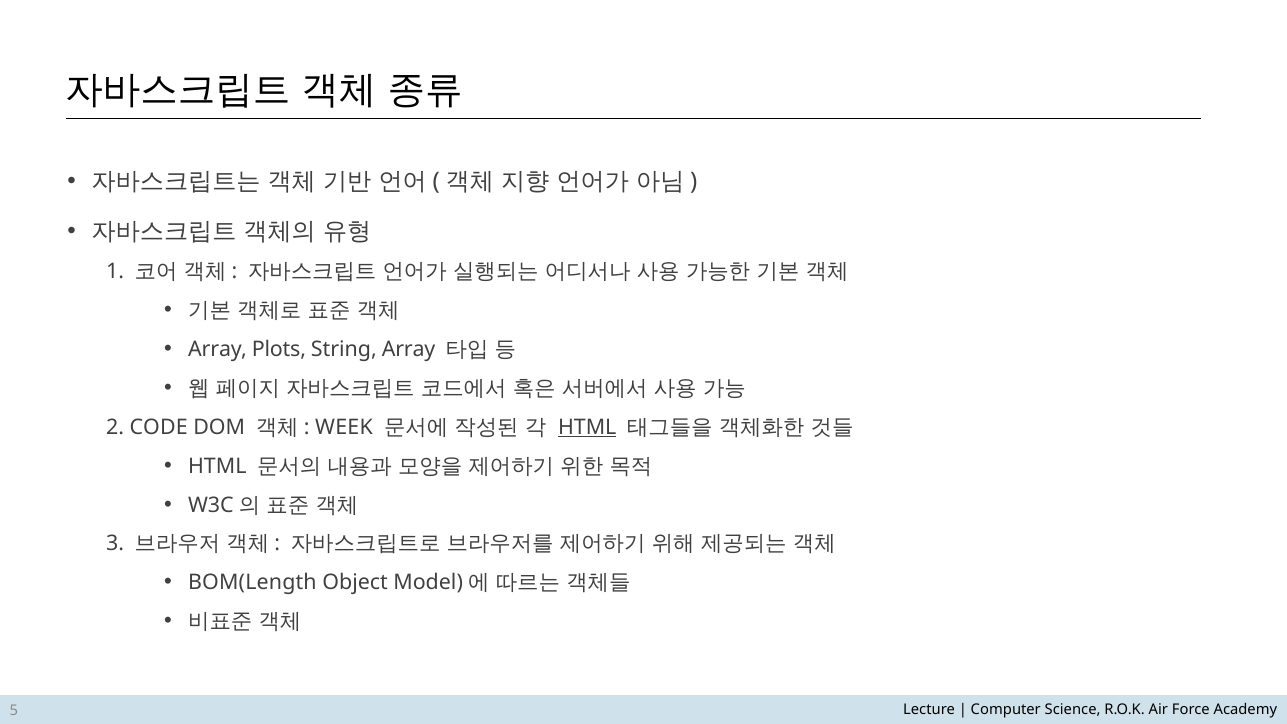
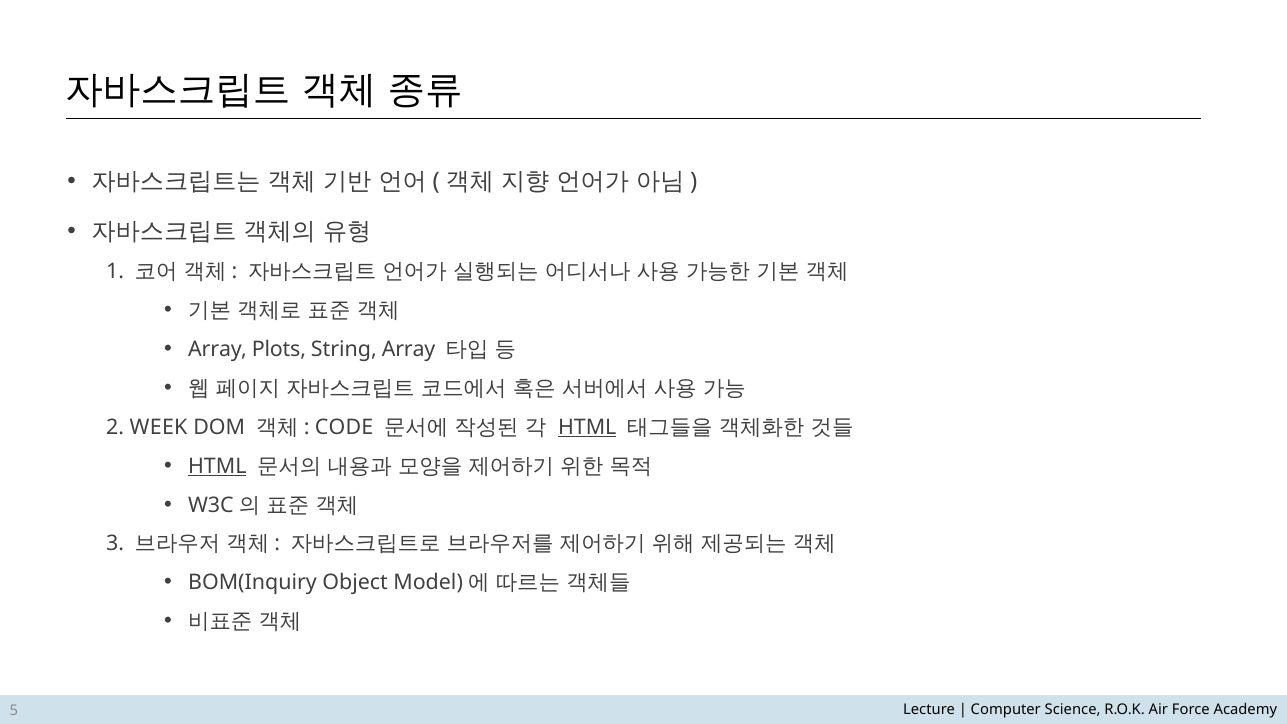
CODE: CODE -> WEEK
WEEK: WEEK -> CODE
HTML at (217, 466) underline: none -> present
BOM(Length: BOM(Length -> BOM(Inquiry
